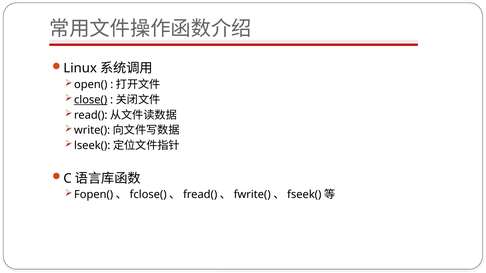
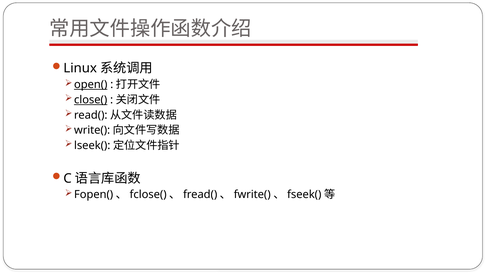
open( underline: none -> present
